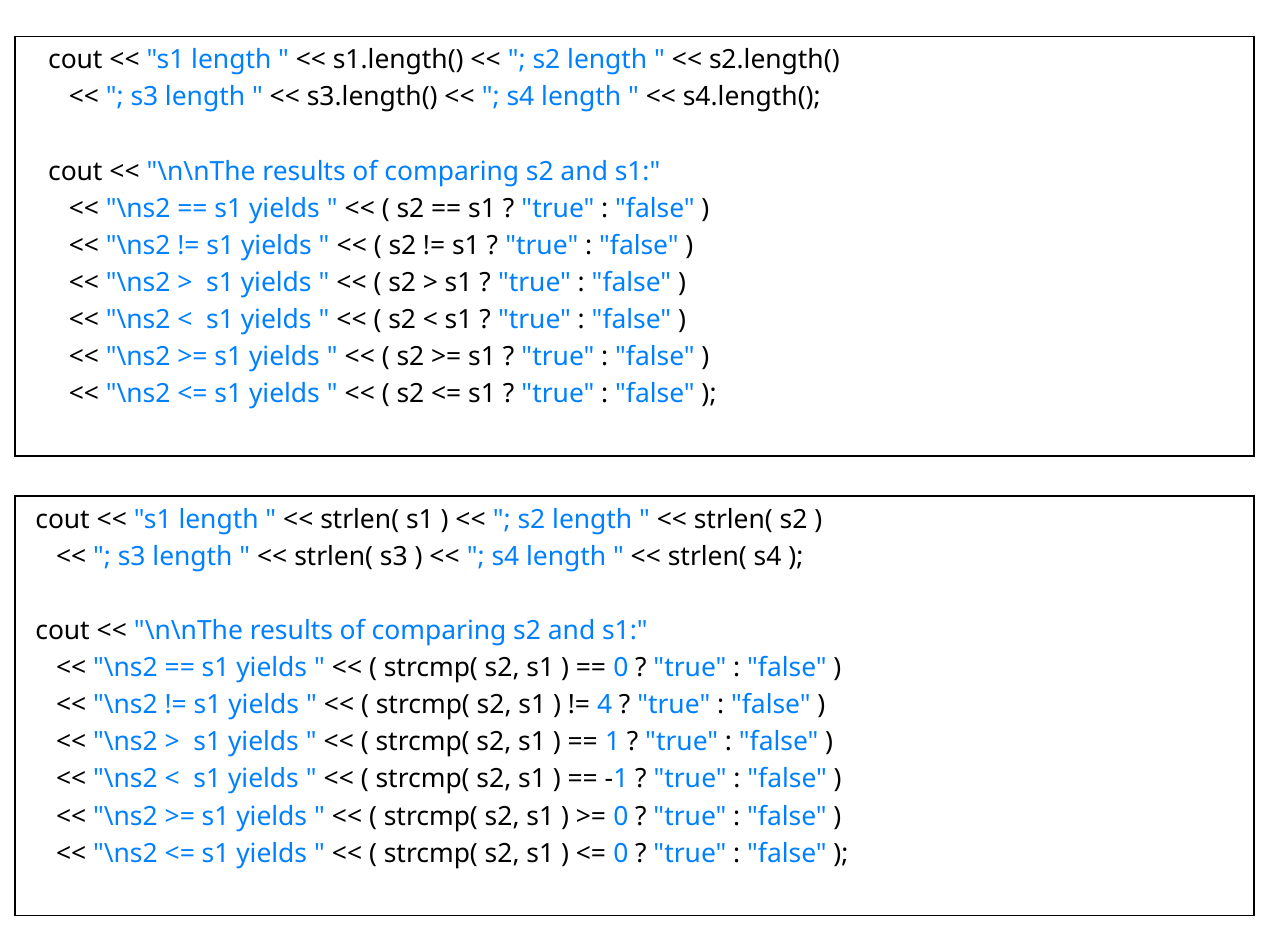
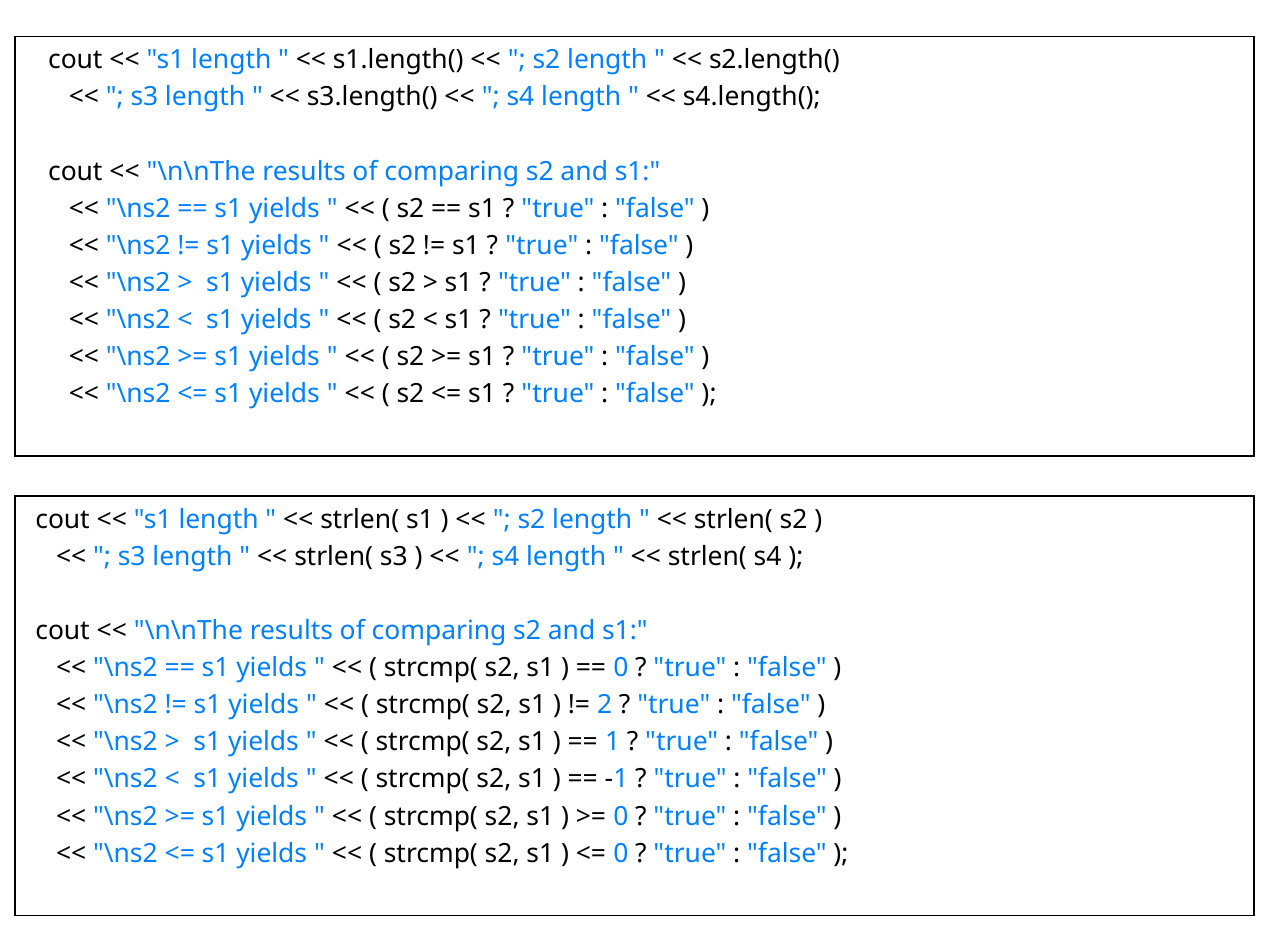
4: 4 -> 2
